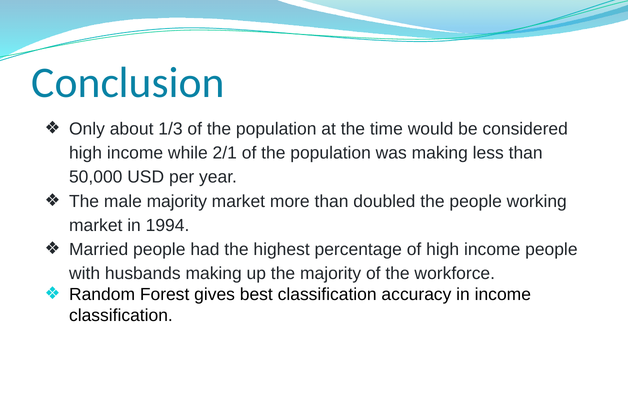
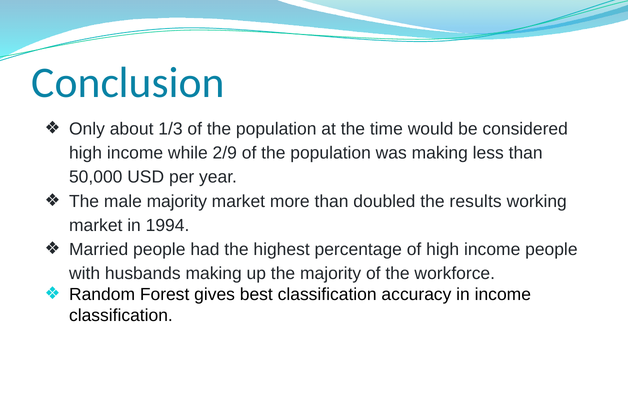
2/1: 2/1 -> 2/9
the people: people -> results
